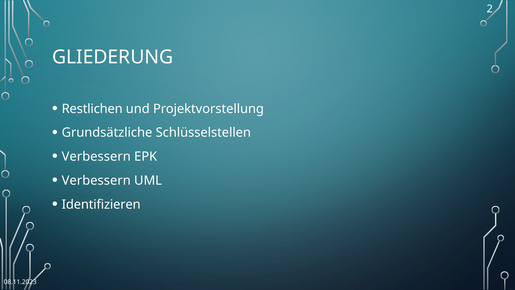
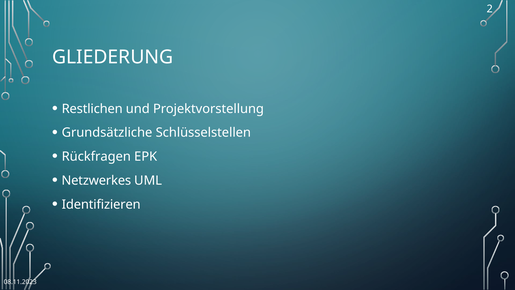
Verbessern at (96, 156): Verbessern -> Rückfragen
Verbessern at (96, 180): Verbessern -> Netzwerkes
